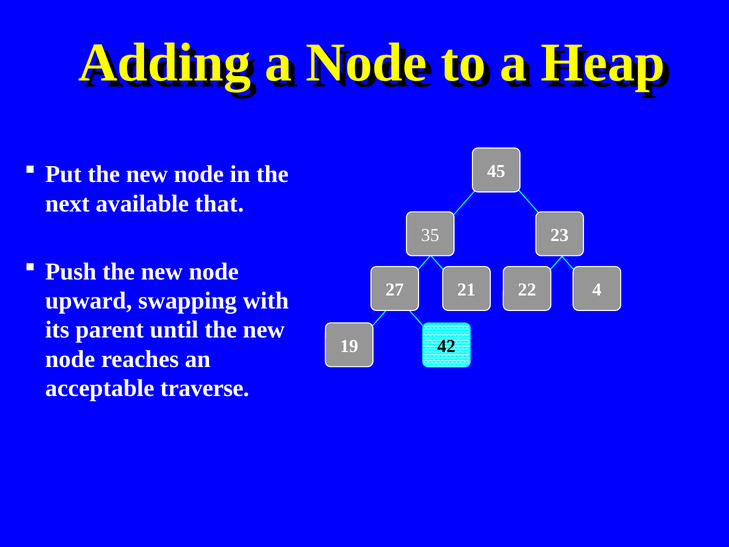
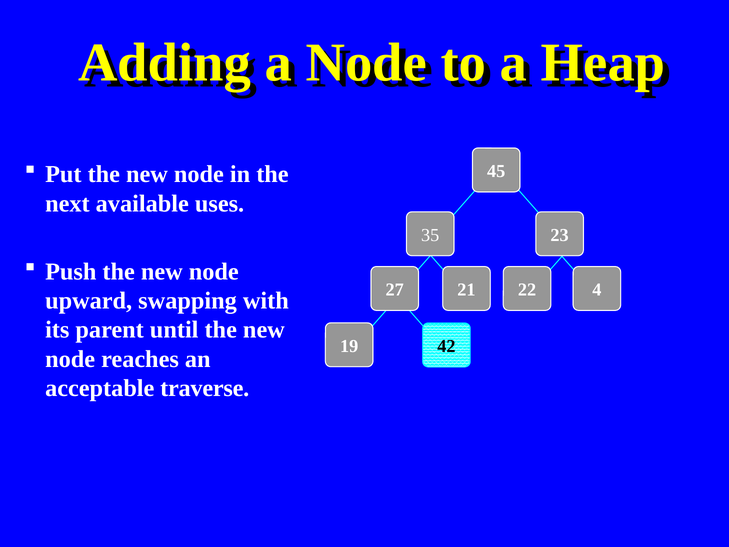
that: that -> uses
